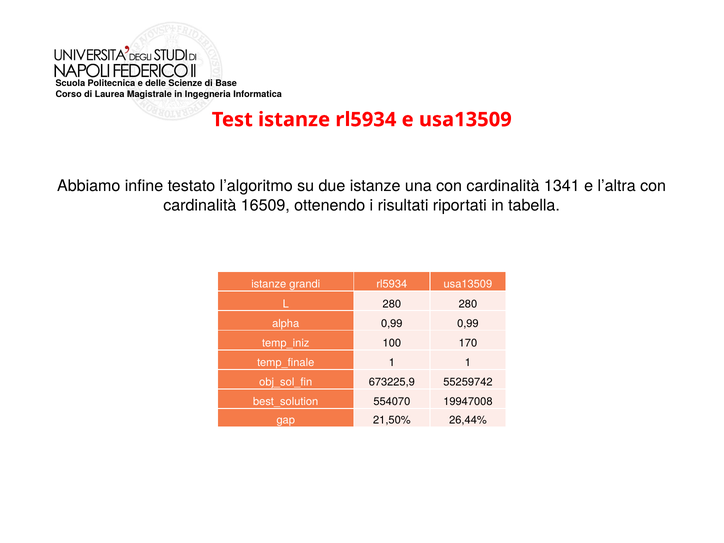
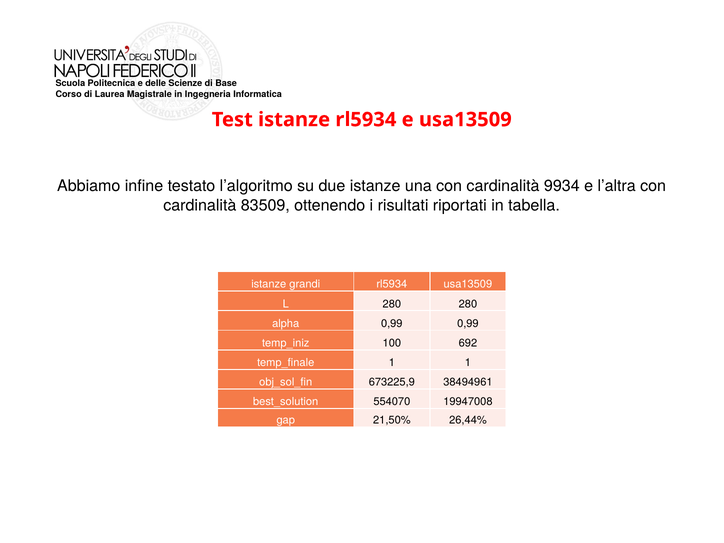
1341: 1341 -> 9934
16509: 16509 -> 83509
170: 170 -> 692
55259742: 55259742 -> 38494961
